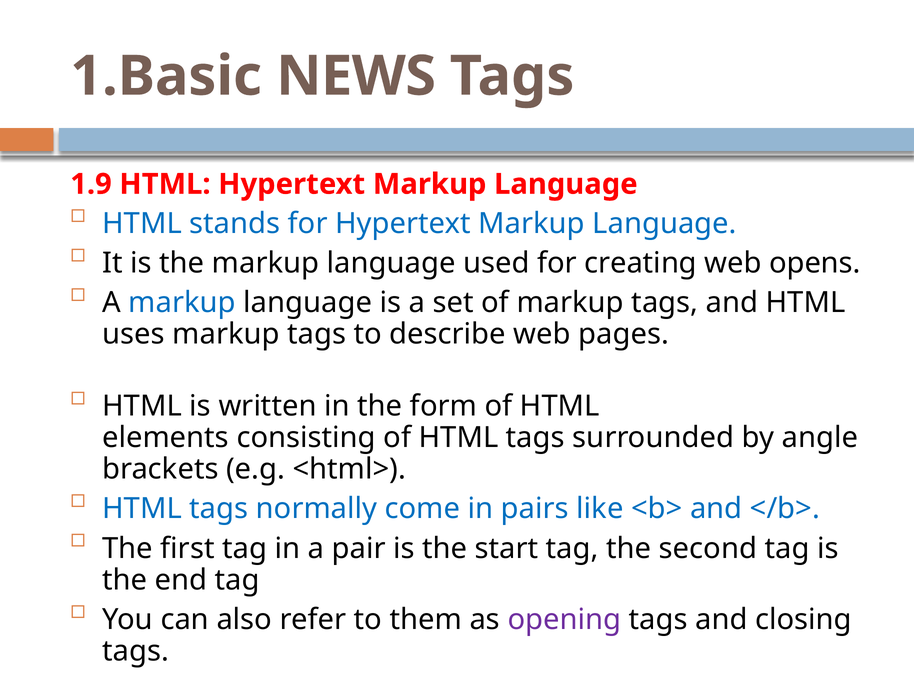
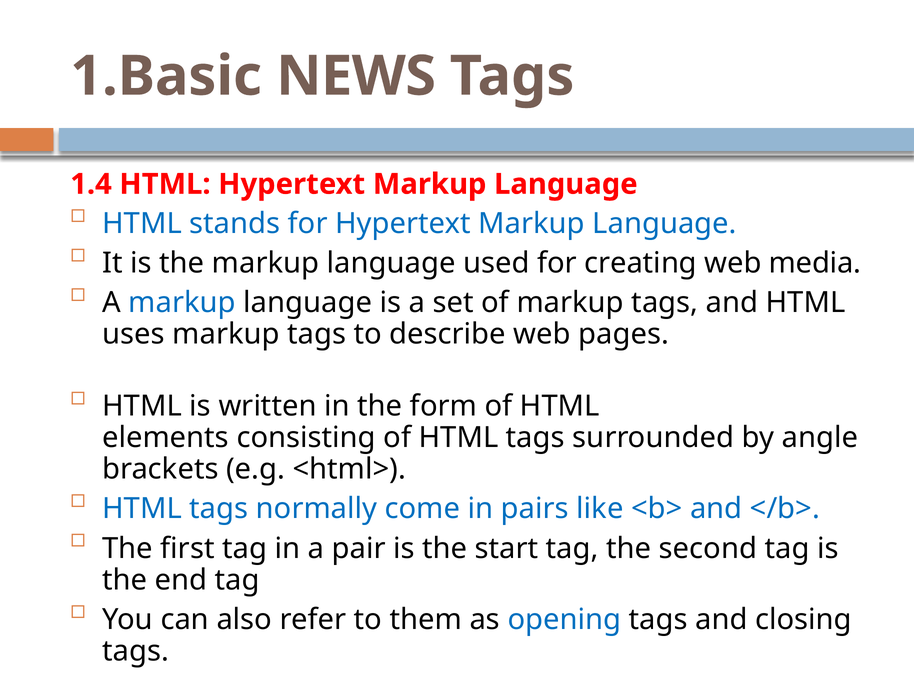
1.9: 1.9 -> 1.4
opens: opens -> media
opening colour: purple -> blue
